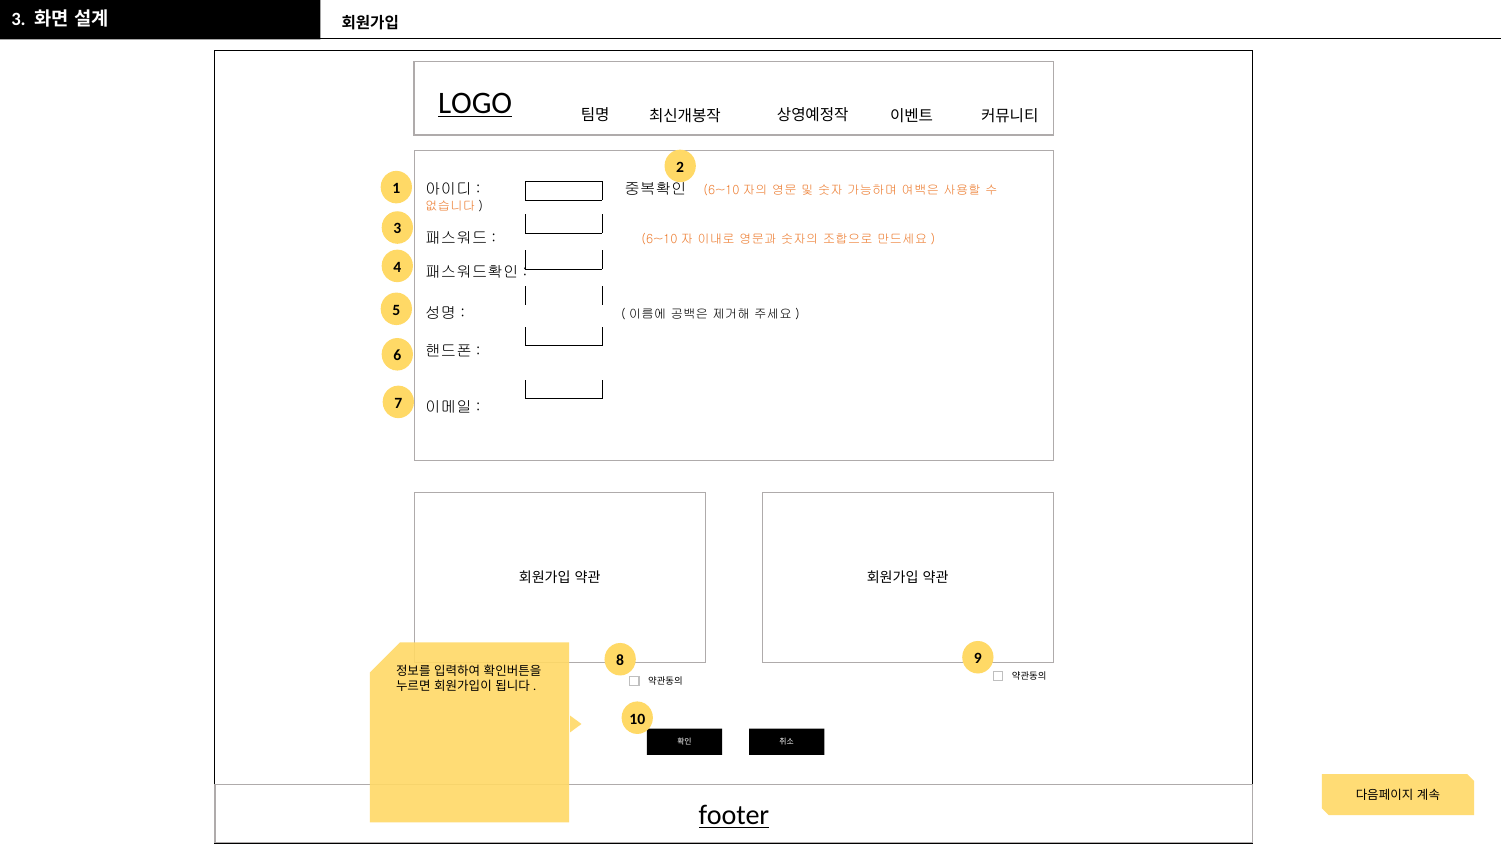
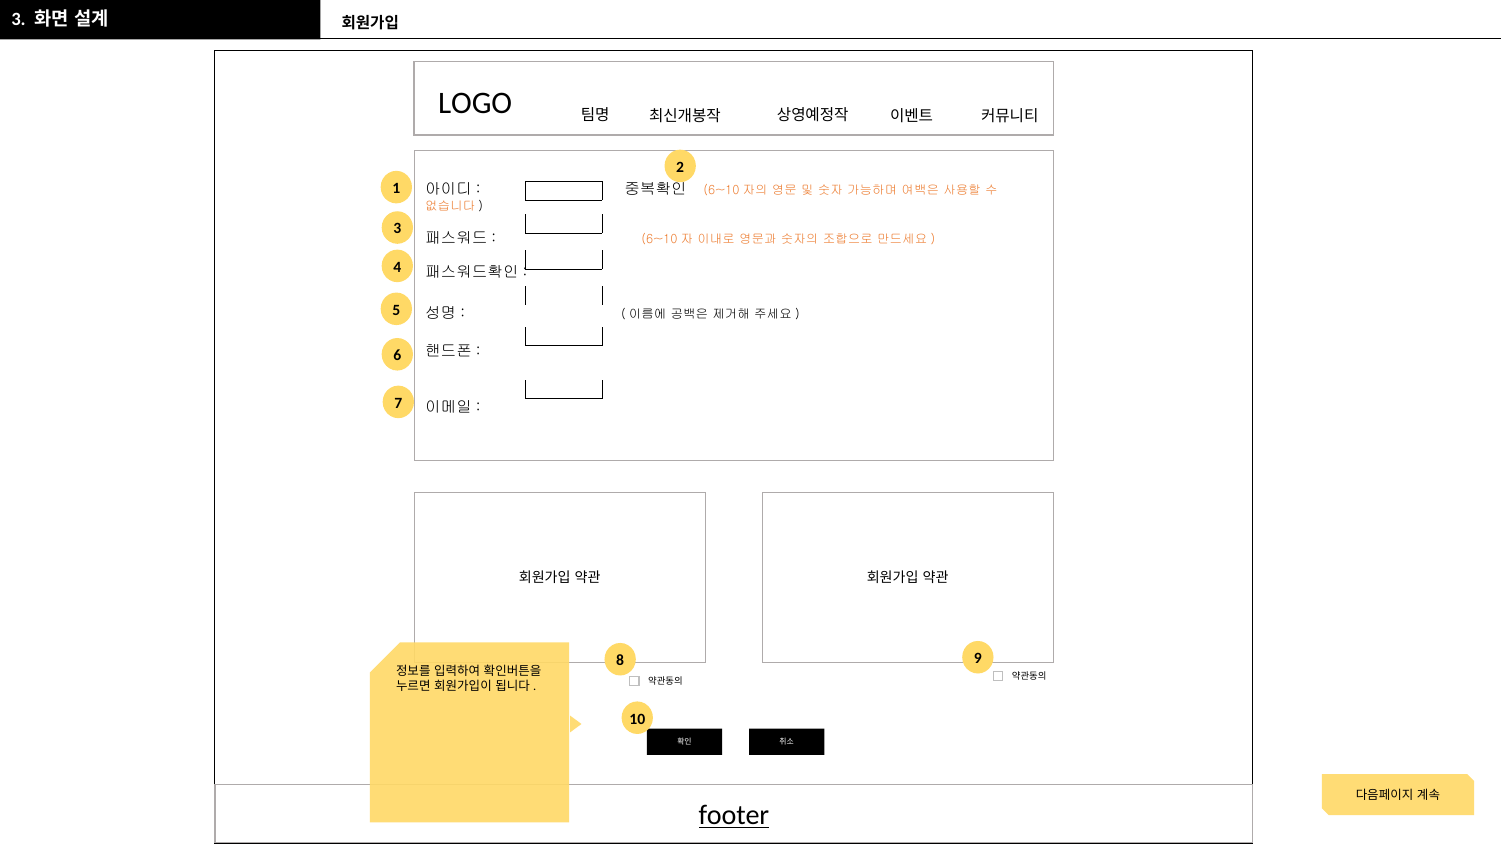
LOGO underline: present -> none
